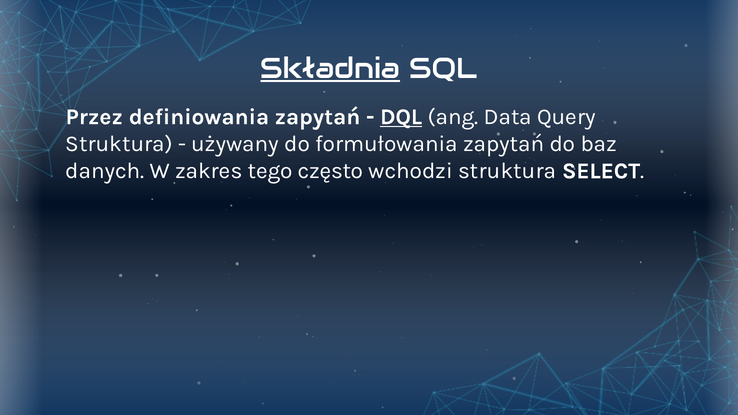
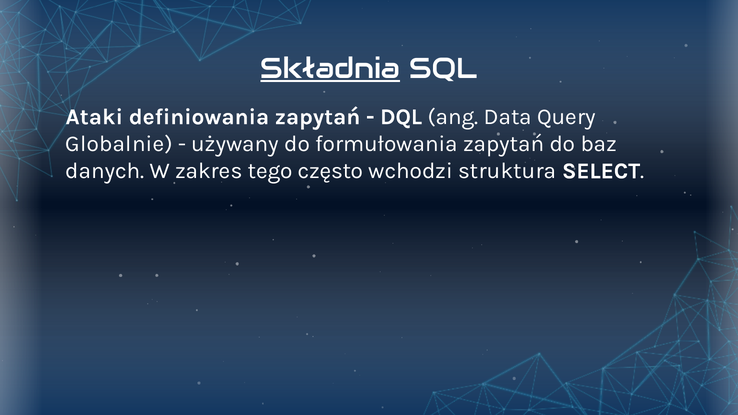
Przez: Przez -> Ataki
DQL underline: present -> none
Struktura at (119, 144): Struktura -> Globalnie
